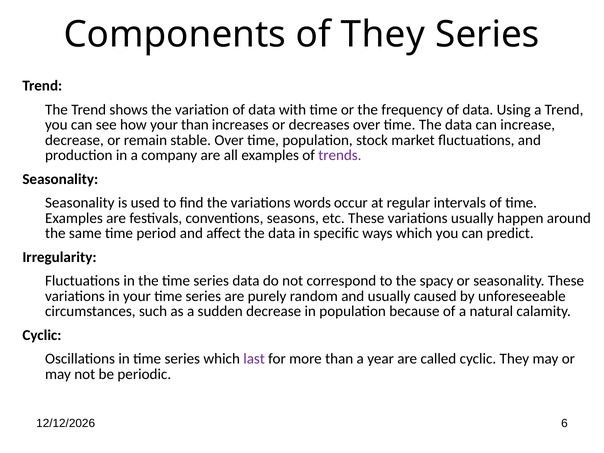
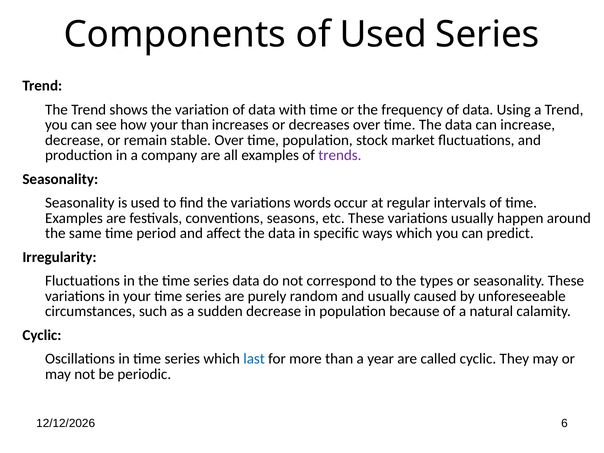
of They: They -> Used
spacy: spacy -> types
last colour: purple -> blue
